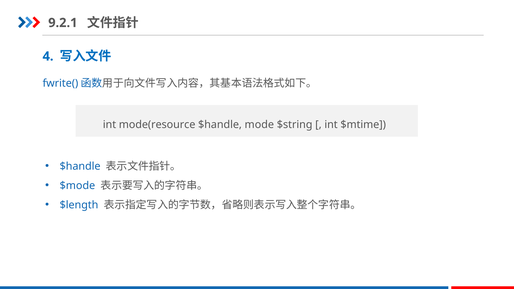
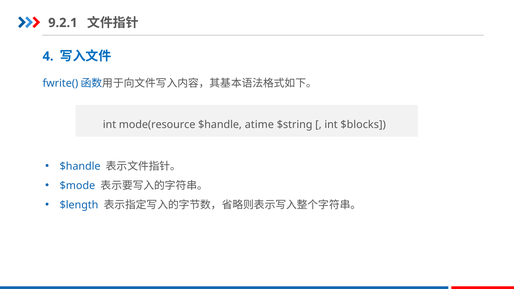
mode: mode -> atime
$mtime: $mtime -> $blocks
